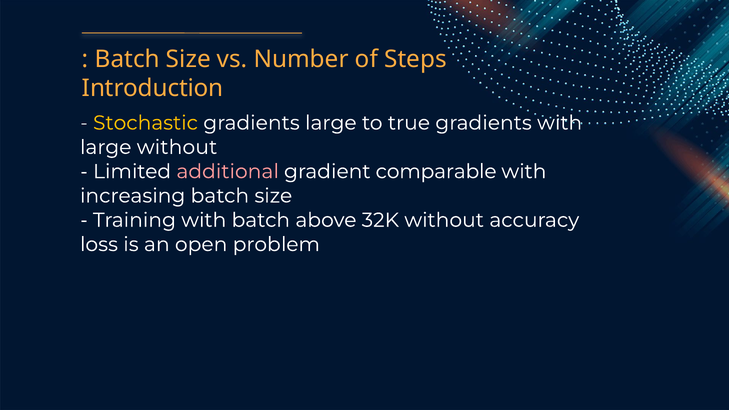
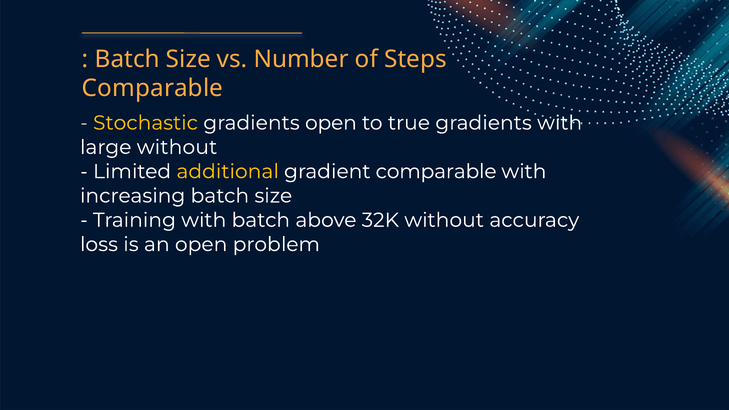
Introduction at (153, 88): Introduction -> Comparable
gradients large: large -> open
additional colour: pink -> yellow
